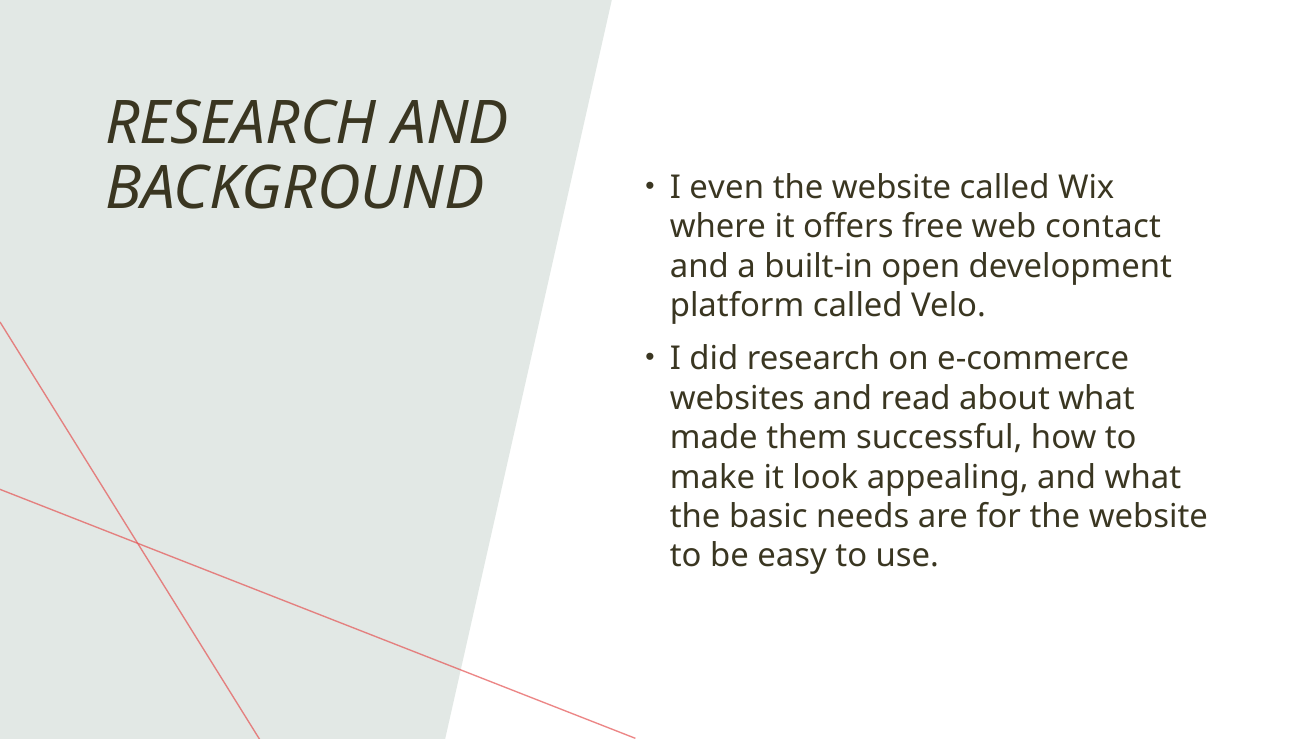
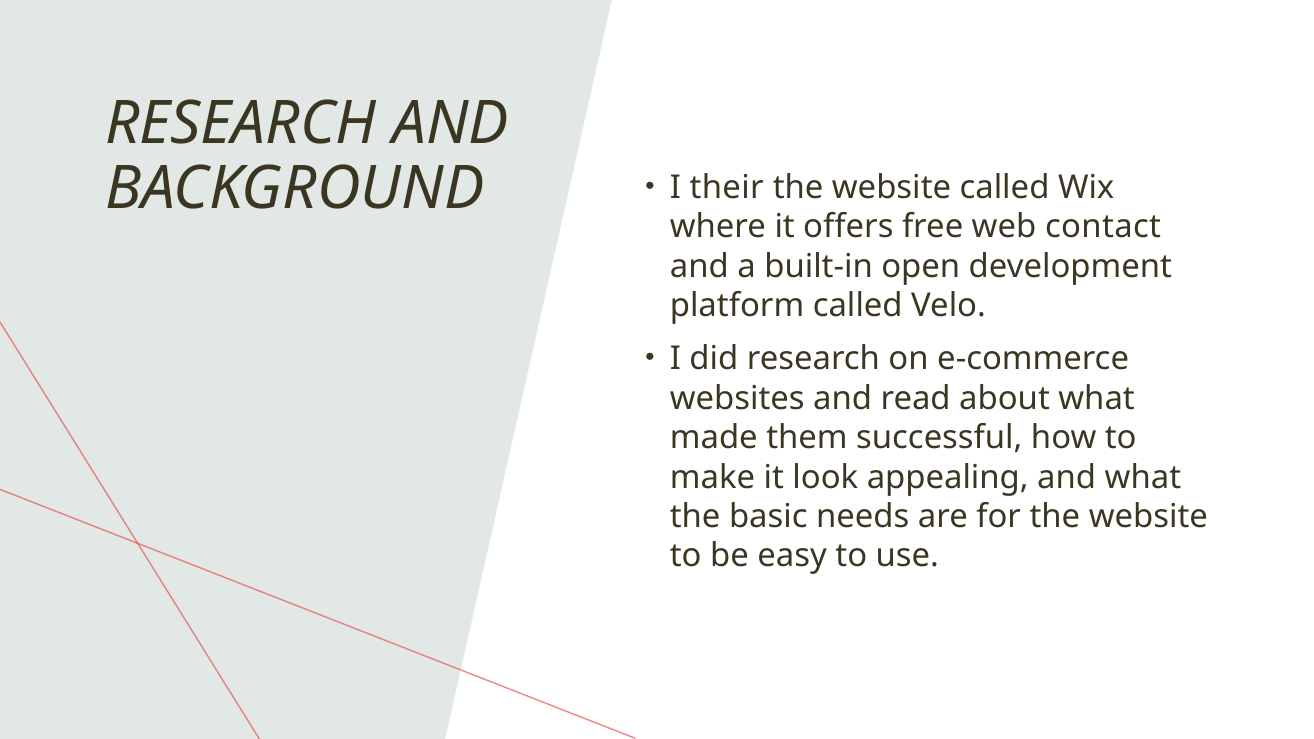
even: even -> their
